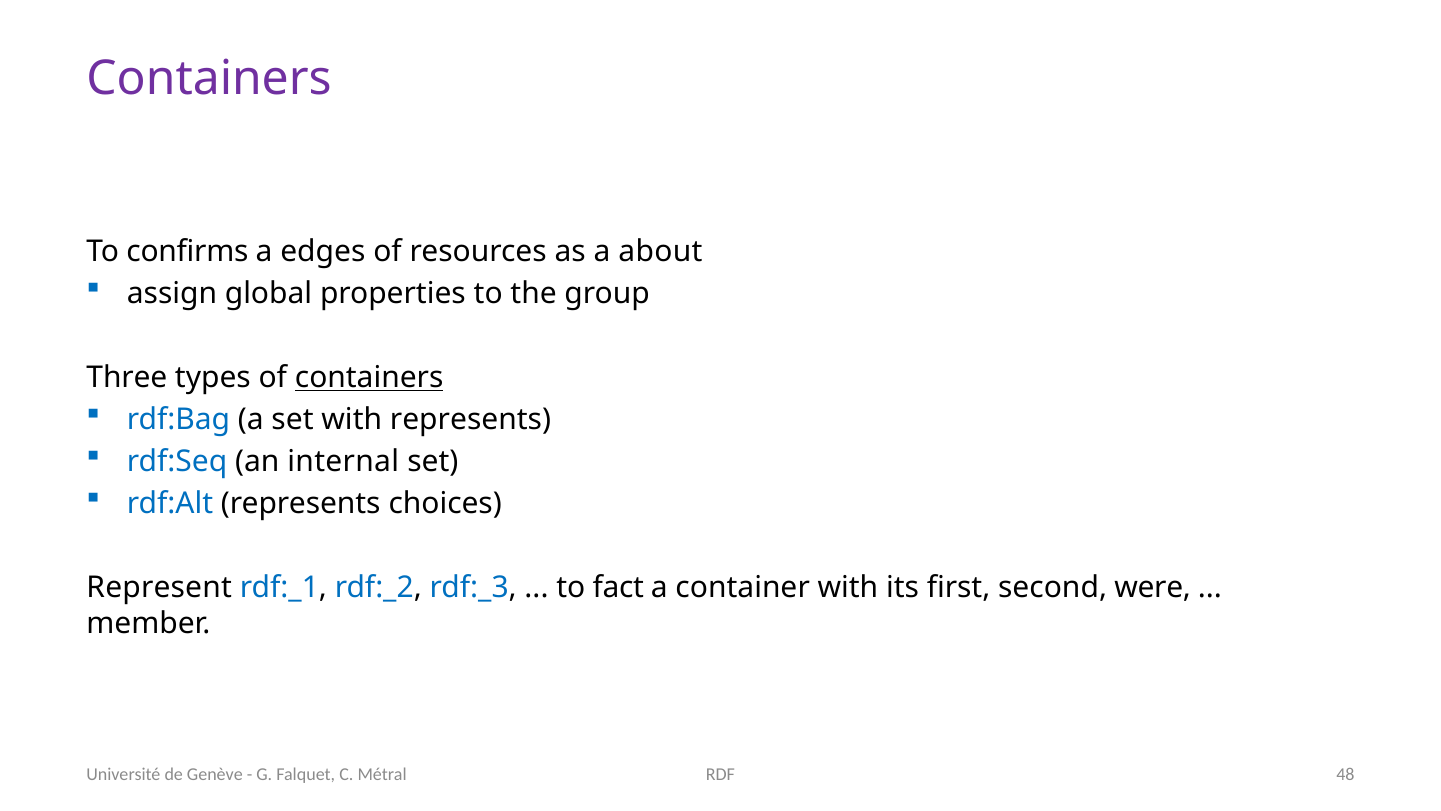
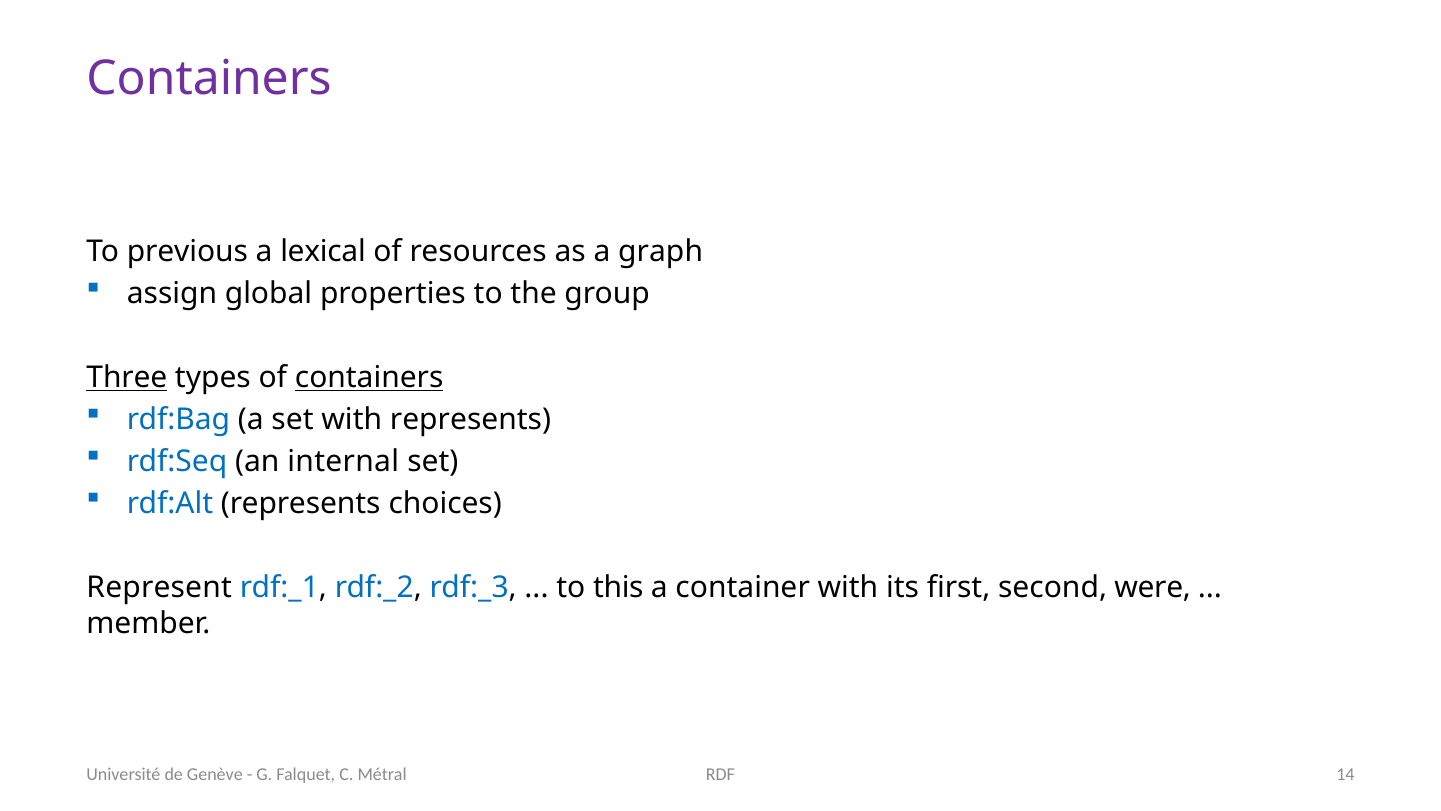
confirms: confirms -> previous
edges: edges -> lexical
about: about -> graph
Three underline: none -> present
fact: fact -> this
48: 48 -> 14
